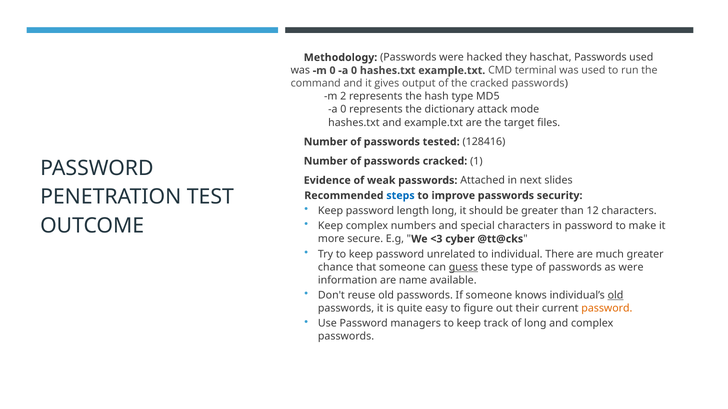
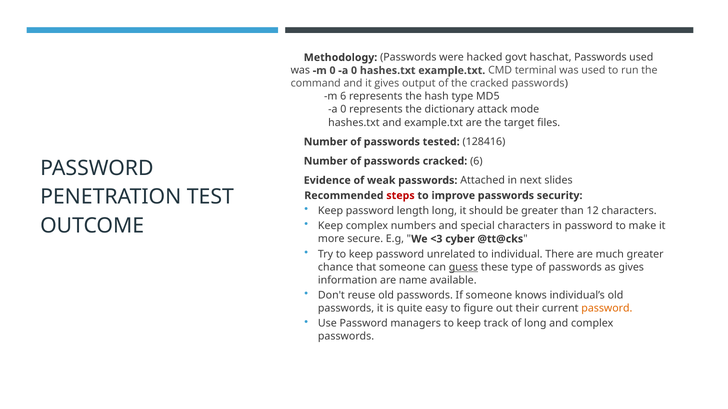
they: they -> govt
m 2: 2 -> 6
cracked 1: 1 -> 6
steps colour: blue -> red
as were: were -> gives
old at (615, 296) underline: present -> none
